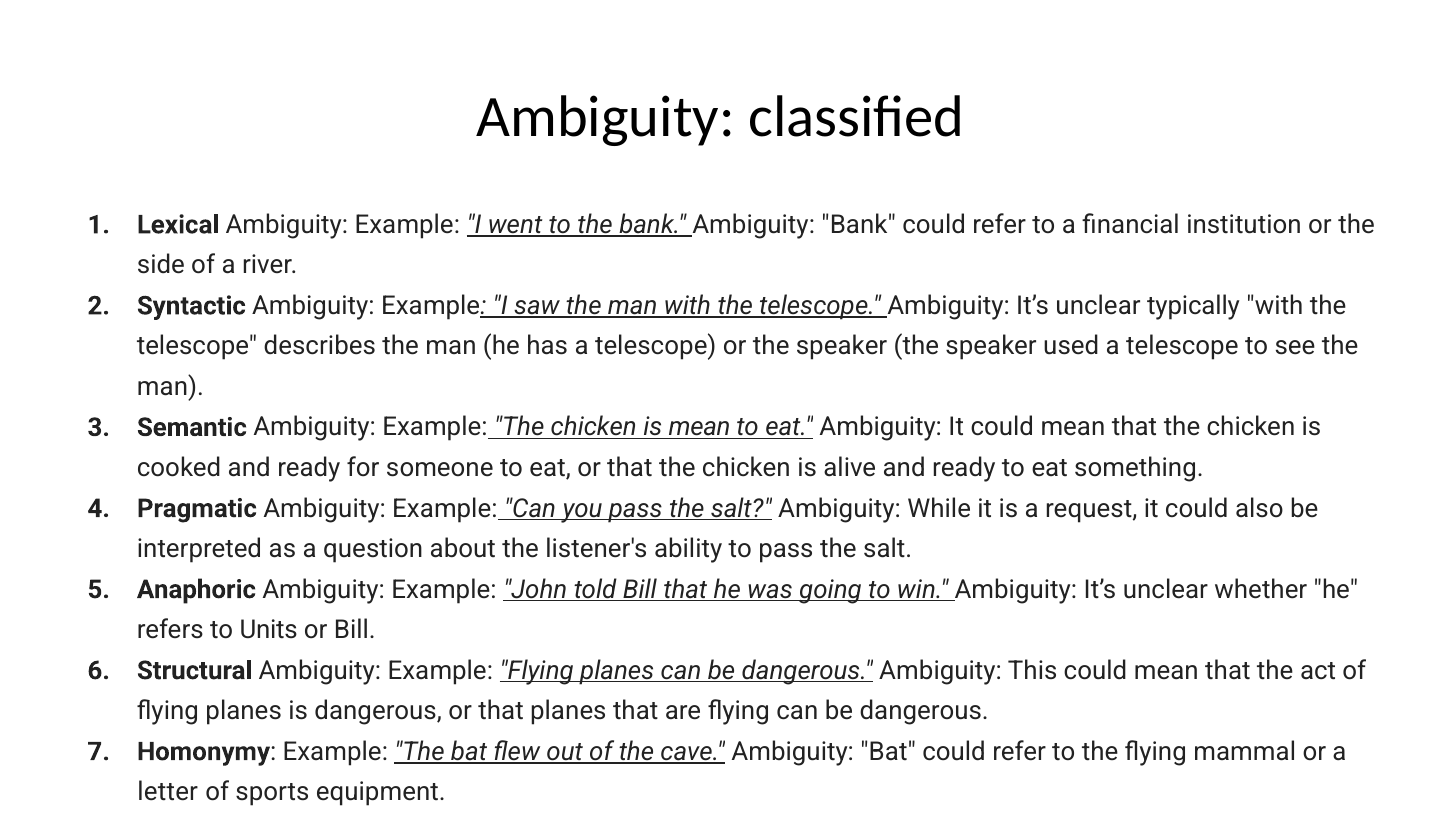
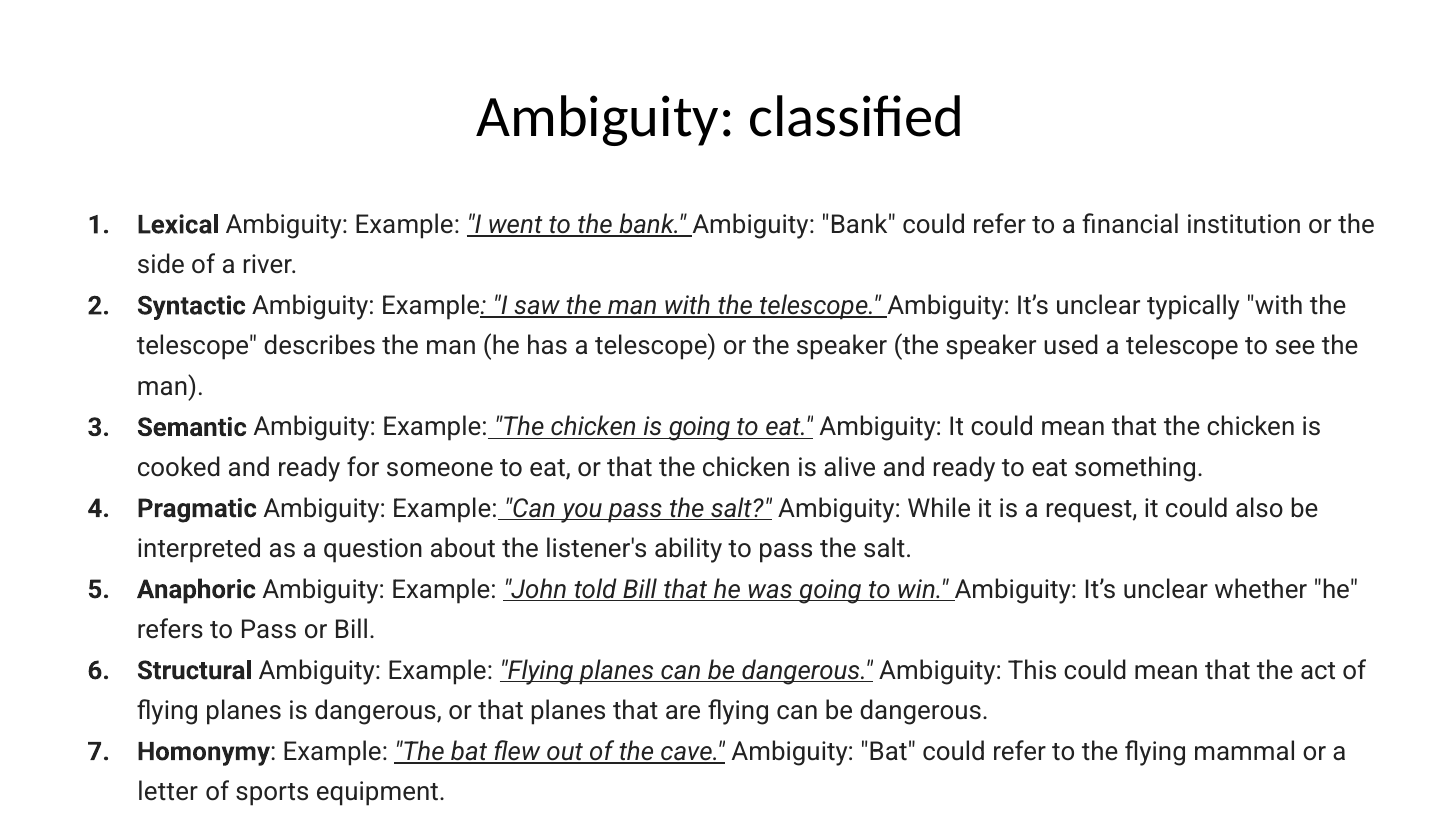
is mean: mean -> going
refers to Units: Units -> Pass
